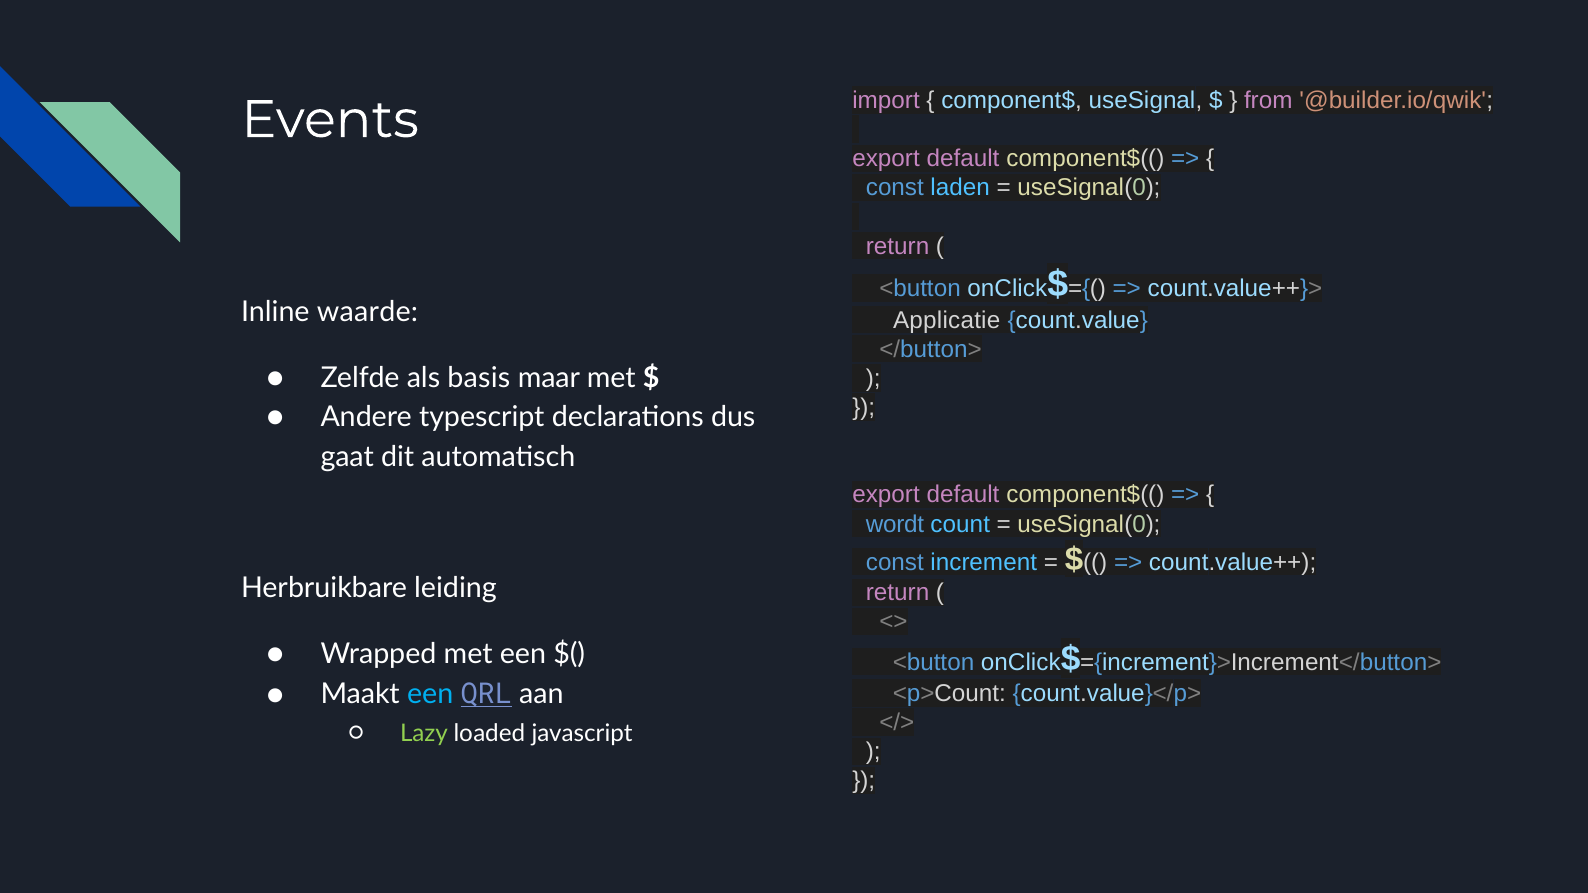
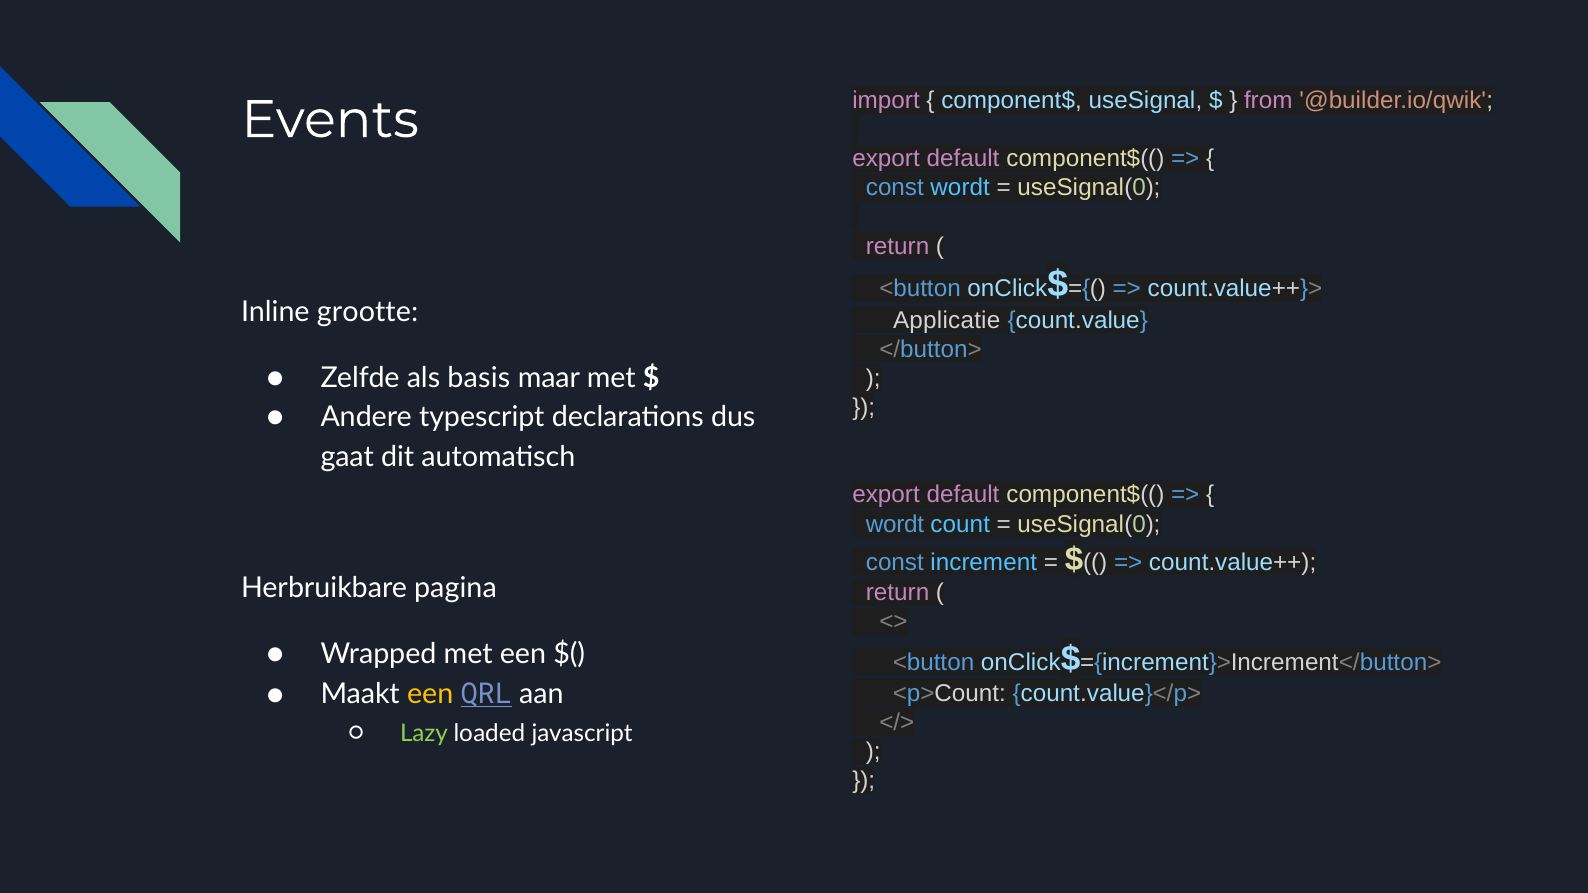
const laden: laden -> wordt
waarde: waarde -> grootte
leiding: leiding -> pagina
een at (430, 694) colour: light blue -> yellow
